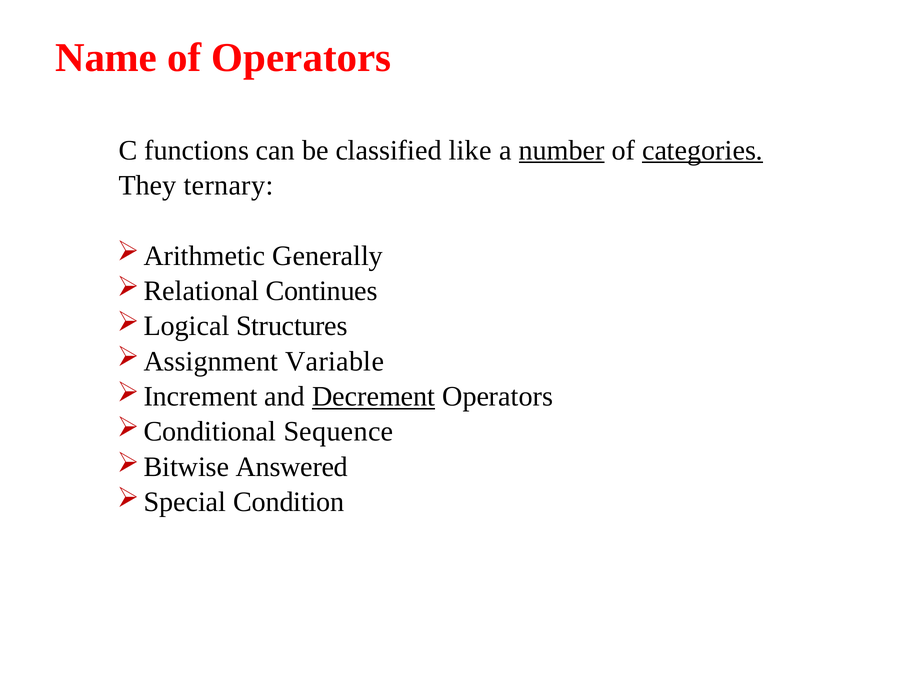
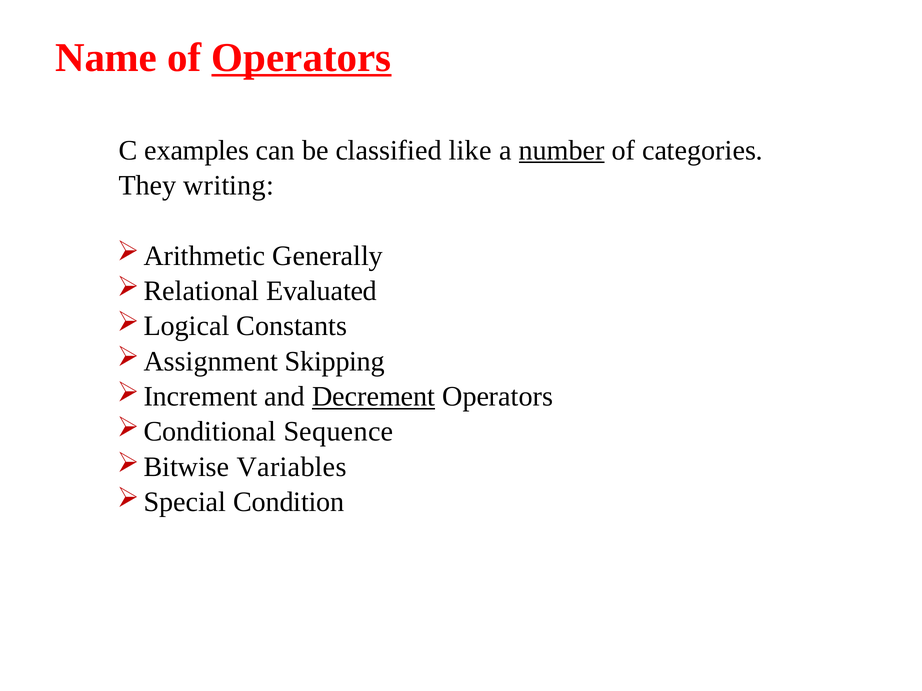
Operators at (301, 58) underline: none -> present
functions: functions -> examples
categories underline: present -> none
ternary: ternary -> writing
Continues: Continues -> Evaluated
Structures: Structures -> Constants
Variable: Variable -> Skipping
Answered: Answered -> Variables
